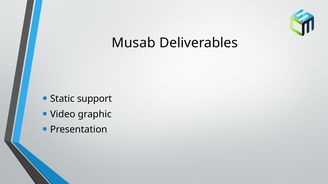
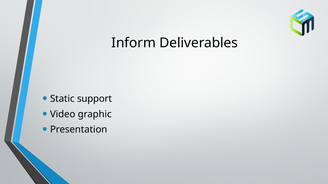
Musab: Musab -> Inform
